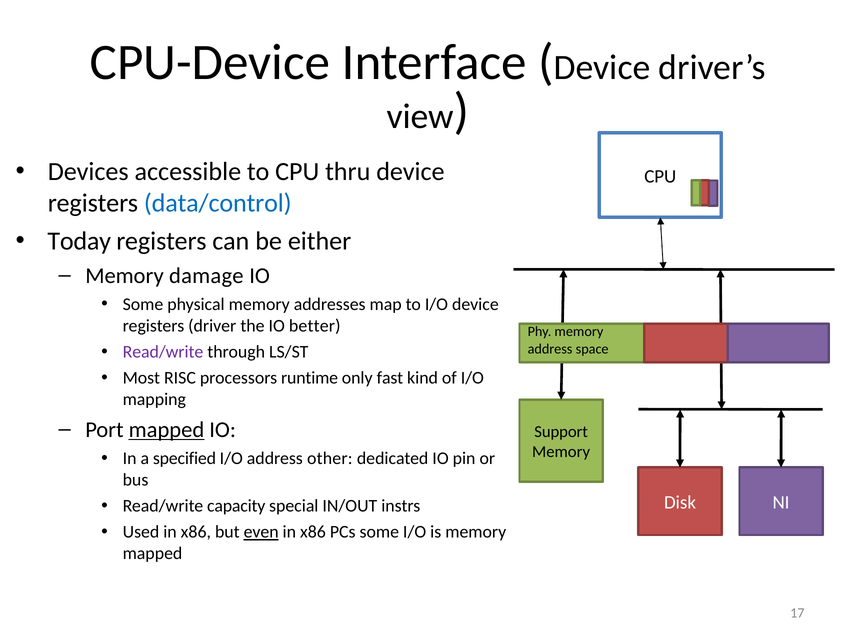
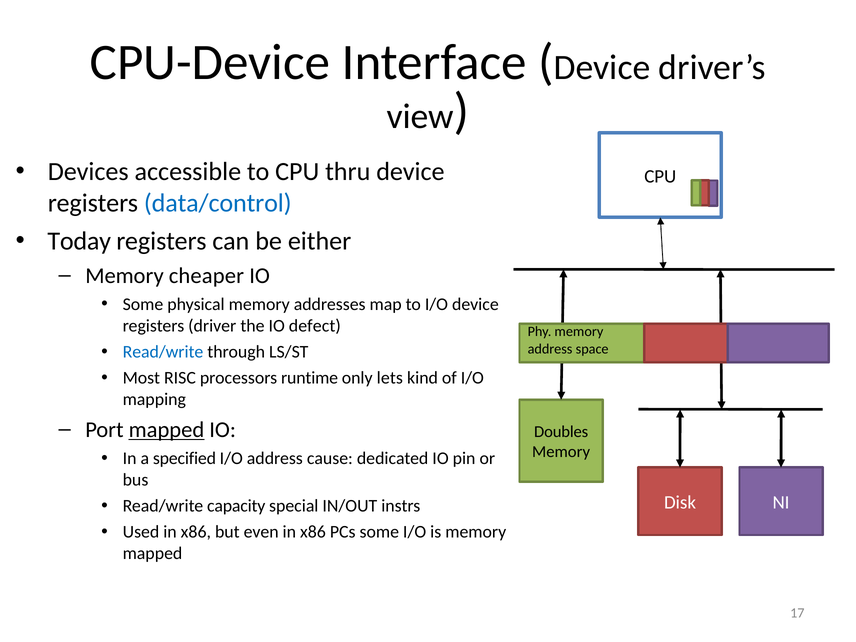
damage: damage -> cheaper
better: better -> defect
Read/write at (163, 352) colour: purple -> blue
fast: fast -> lets
Support: Support -> Doubles
other: other -> cause
even underline: present -> none
